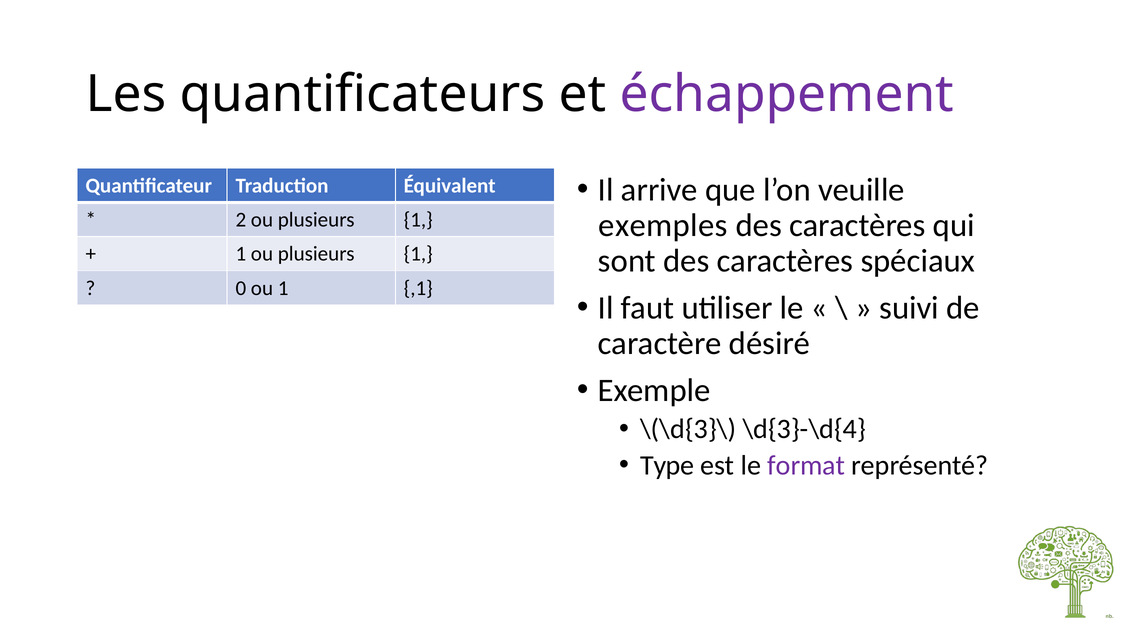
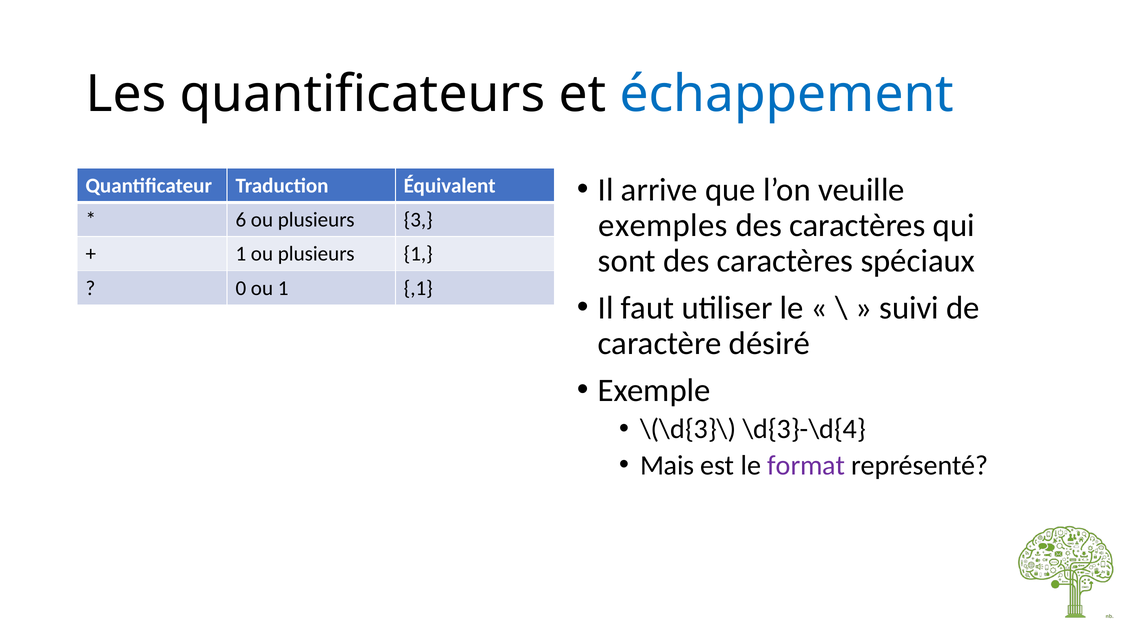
échappement colour: purple -> blue
2: 2 -> 6
1 at (418, 220): 1 -> 3
Type: Type -> Mais
